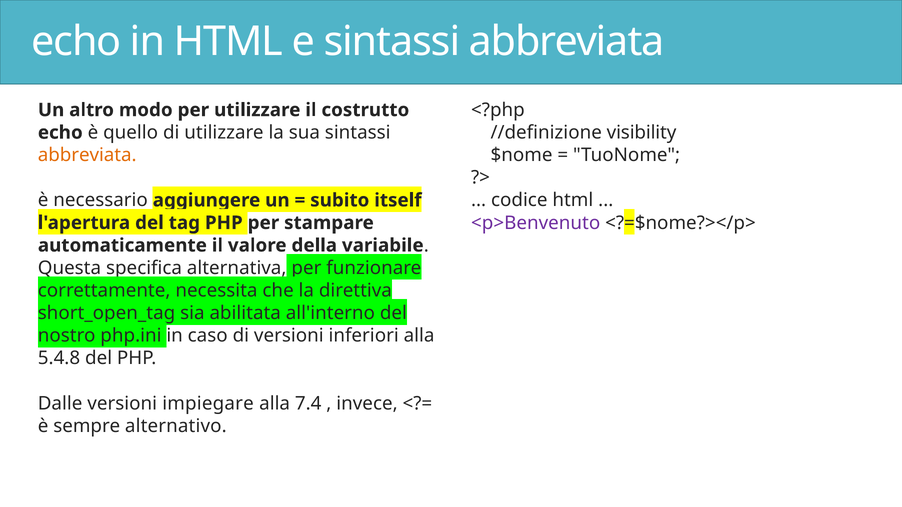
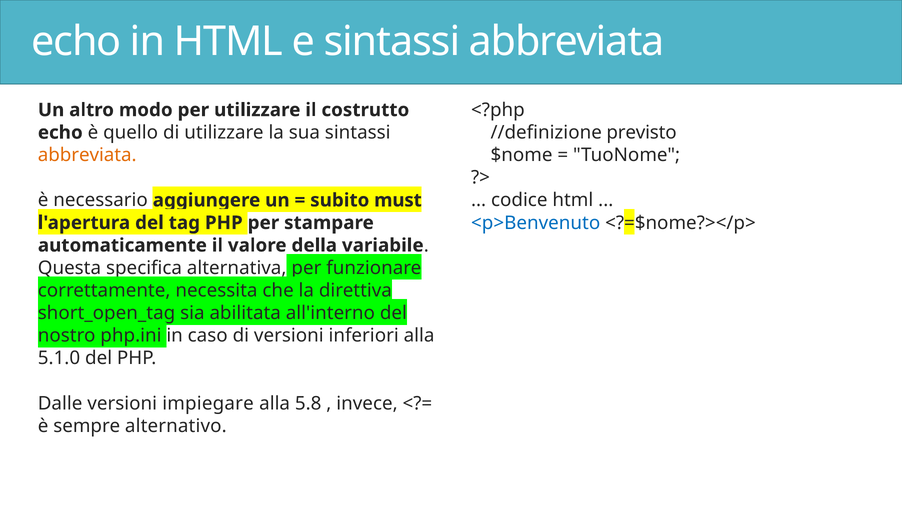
visibility: visibility -> previsto
itself: itself -> must
<p>Benvenuto colour: purple -> blue
5.4.8: 5.4.8 -> 5.1.0
7.4: 7.4 -> 5.8
